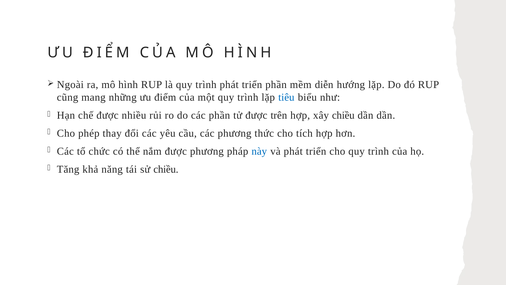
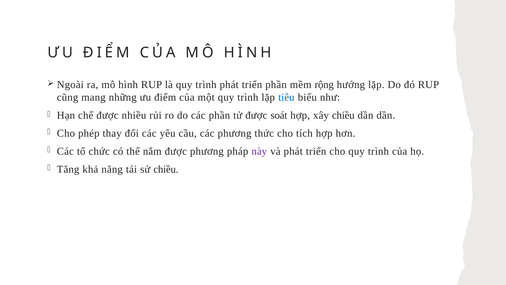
diễn: diễn -> rộng
trên: trên -> soát
này colour: blue -> purple
